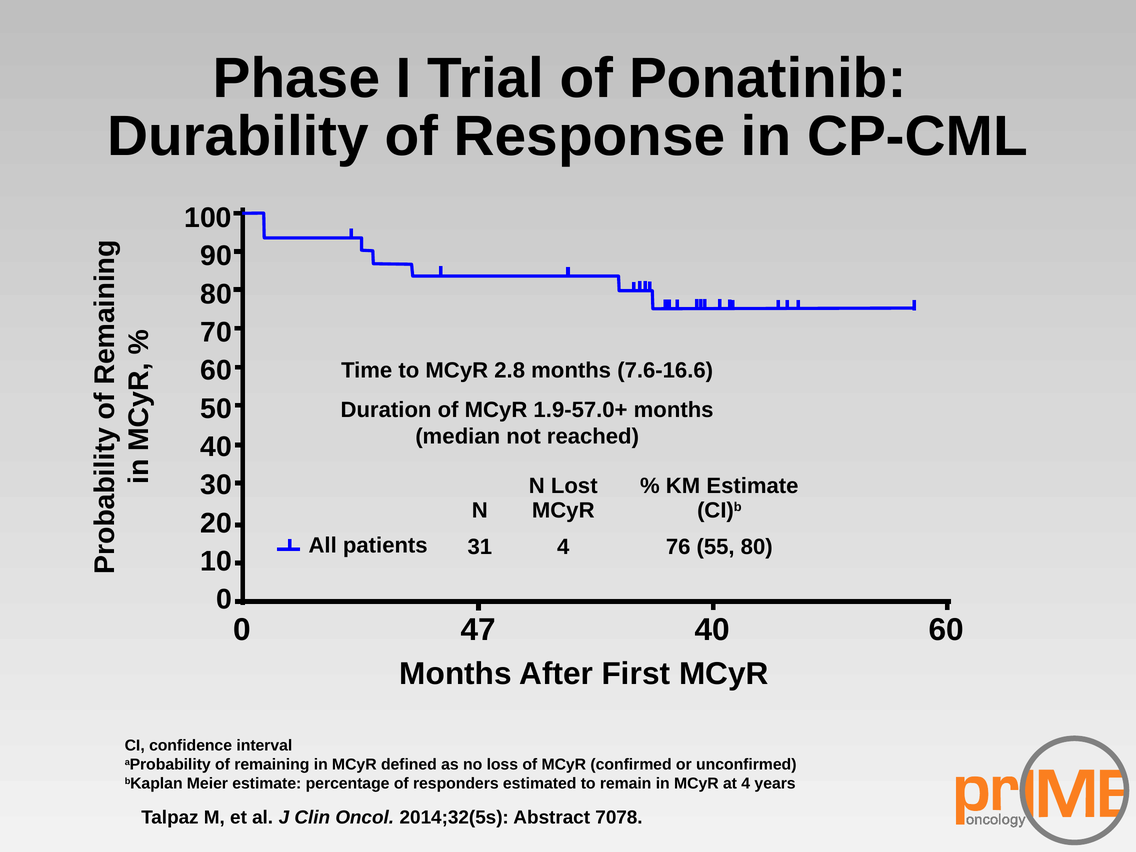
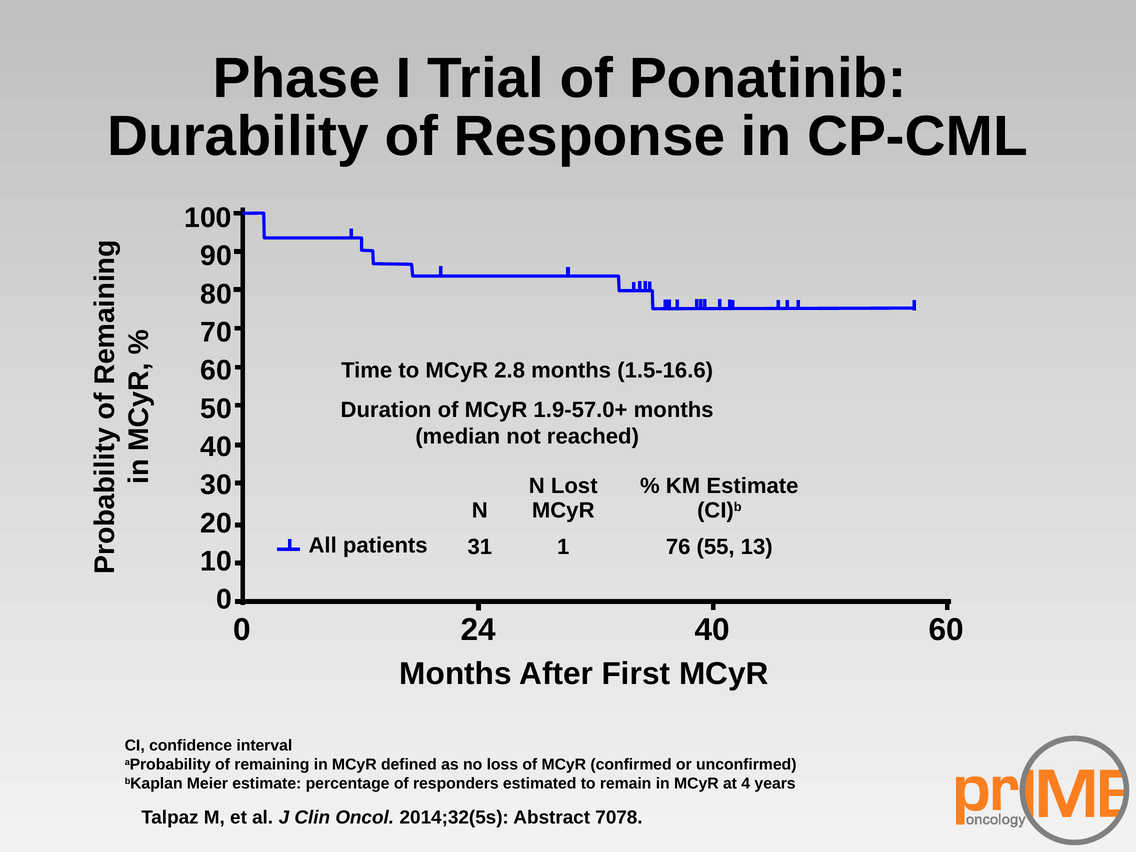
7.6-16.6: 7.6-16.6 -> 1.5-16.6
31 4: 4 -> 1
55 80: 80 -> 13
47: 47 -> 24
